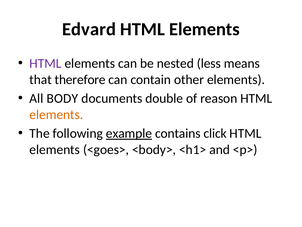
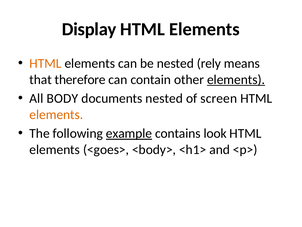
Edvard: Edvard -> Display
HTML at (45, 63) colour: purple -> orange
less: less -> rely
elements at (236, 79) underline: none -> present
documents double: double -> nested
reason: reason -> screen
click: click -> look
